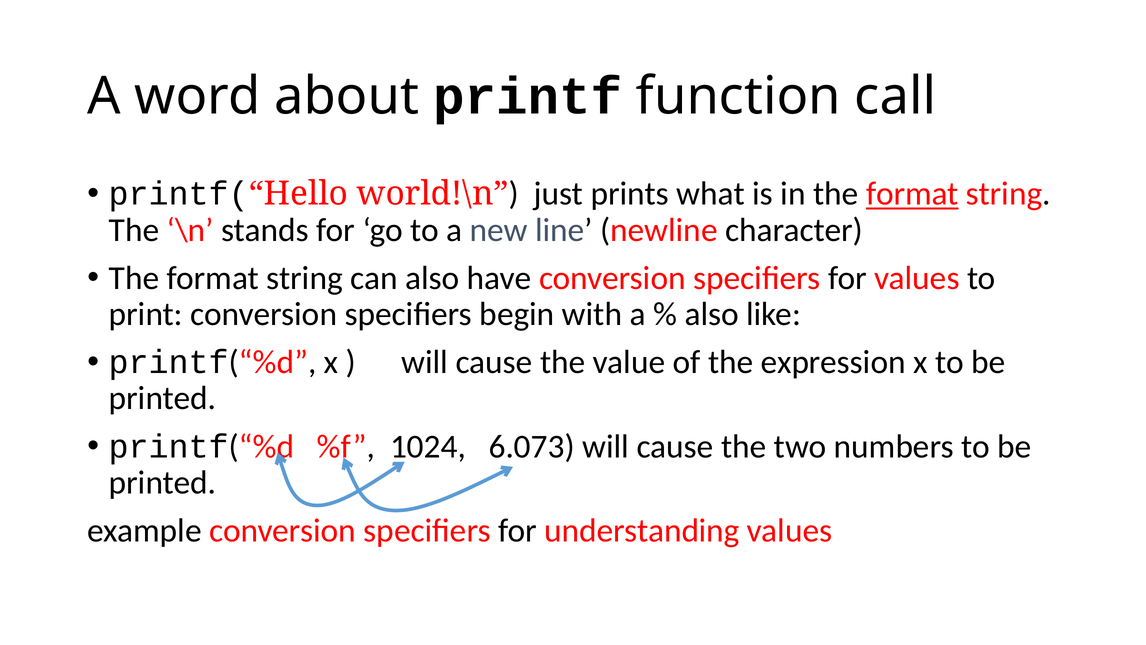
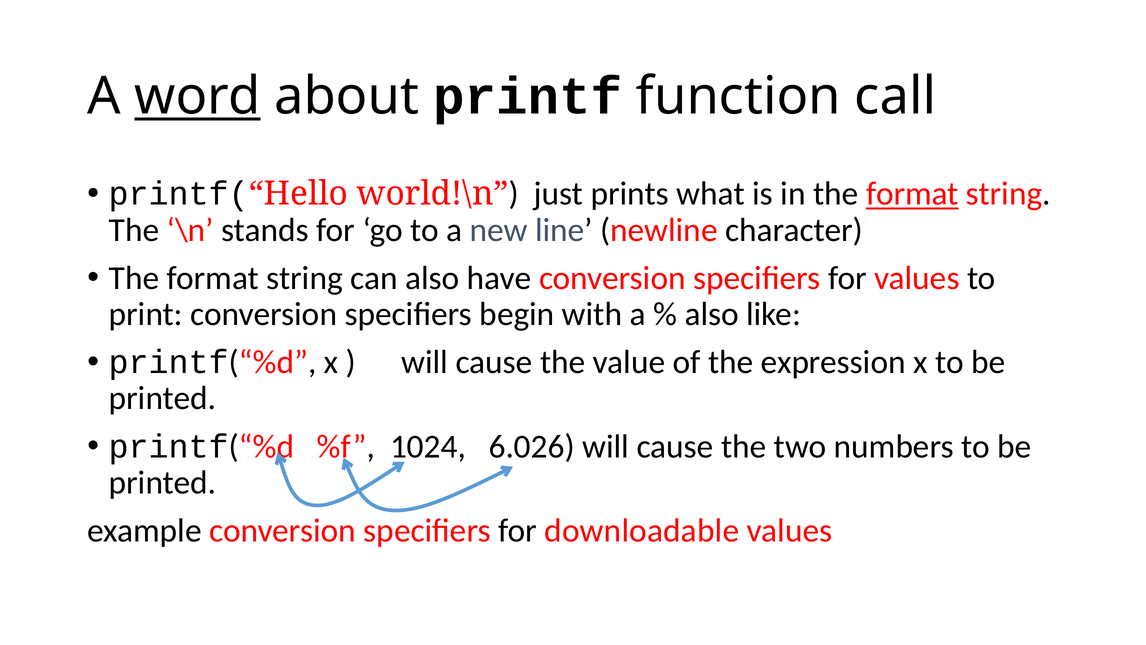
word underline: none -> present
6.073: 6.073 -> 6.026
understanding: understanding -> downloadable
